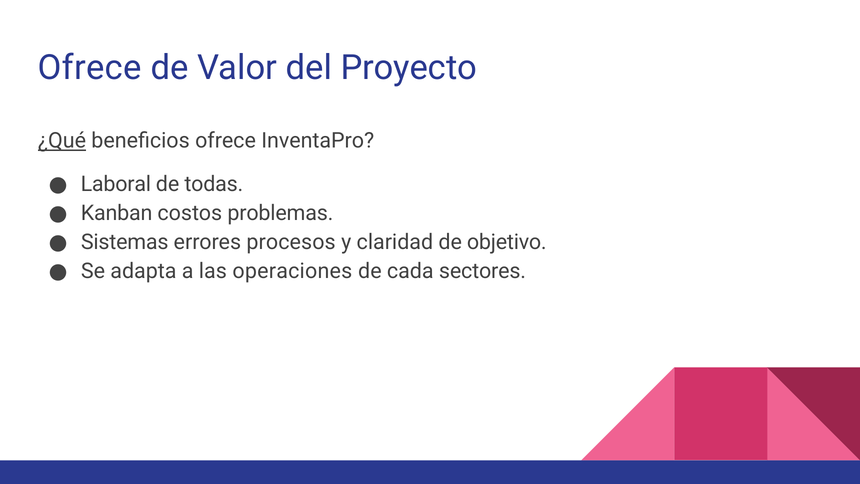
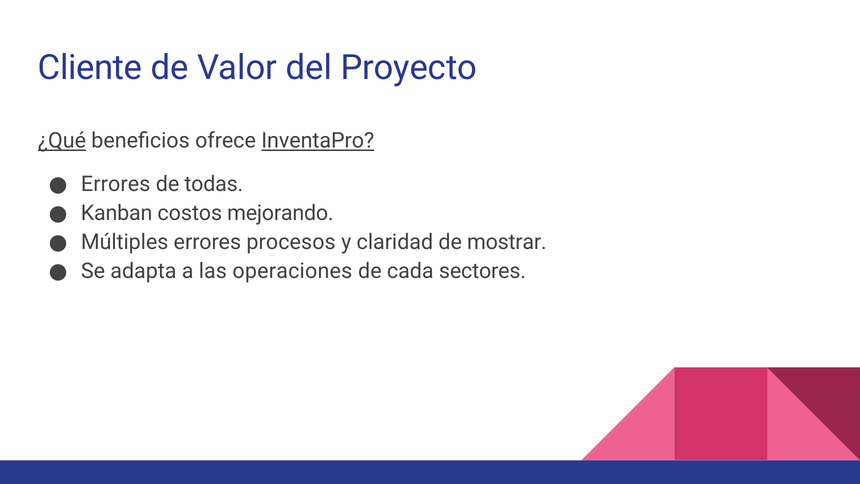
Ofrece at (90, 68): Ofrece -> Cliente
InventaPro underline: none -> present
Laboral at (116, 184): Laboral -> Errores
problemas: problemas -> mejorando
Sistemas: Sistemas -> Múltiples
objetivo: objetivo -> mostrar
